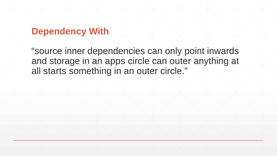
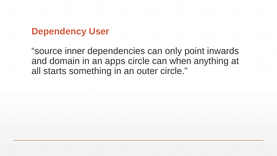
With: With -> User
storage: storage -> domain
can outer: outer -> when
